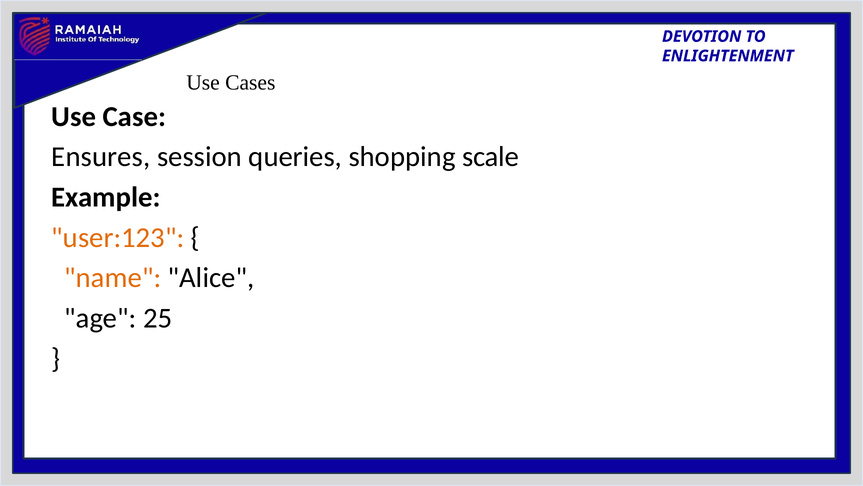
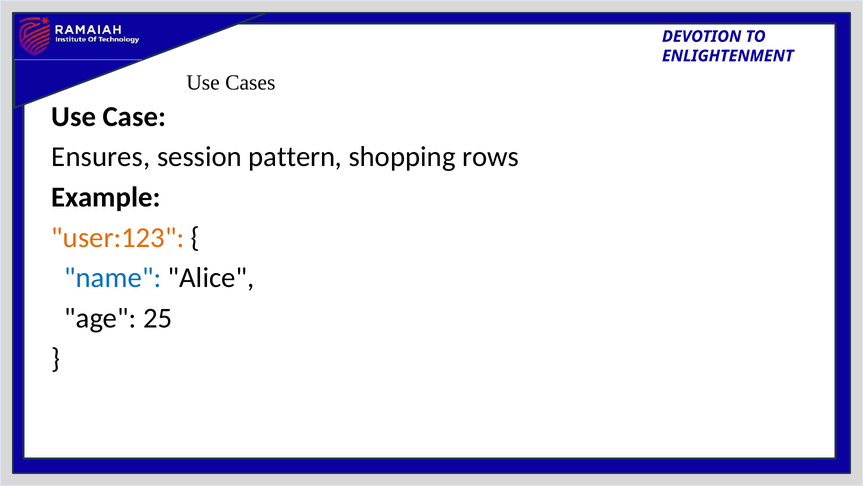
queries: queries -> pattern
scale: scale -> rows
name colour: orange -> blue
